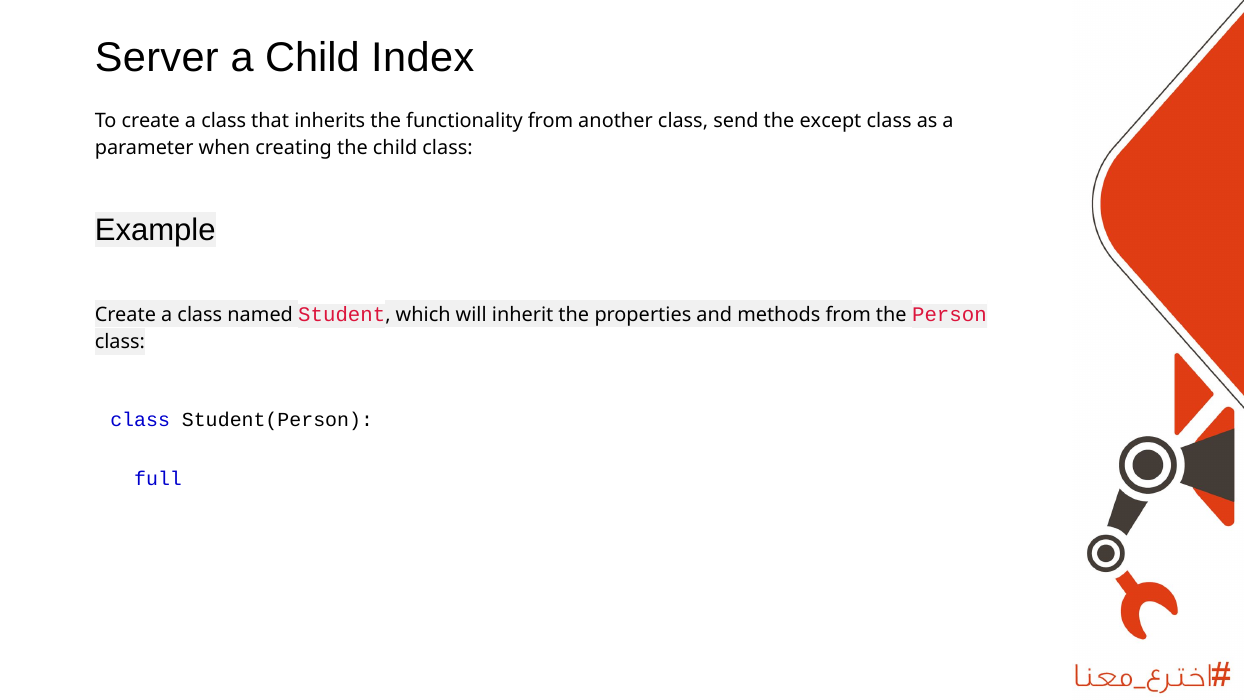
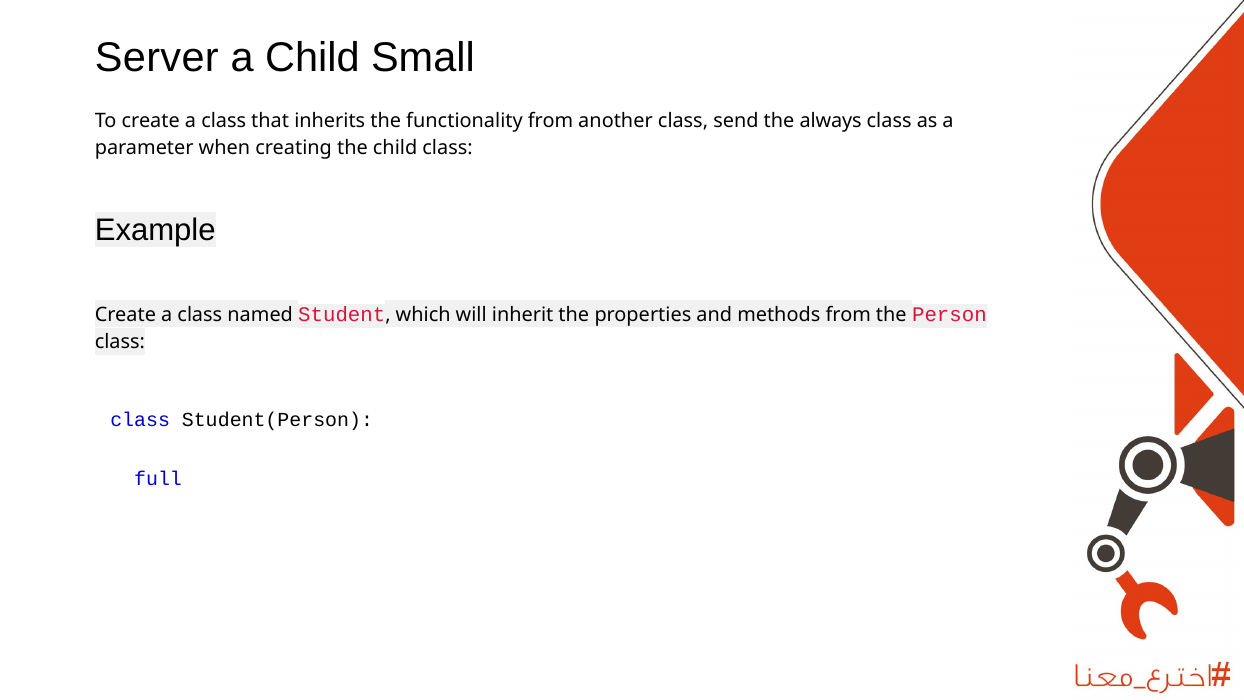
Index: Index -> Small
except: except -> always
